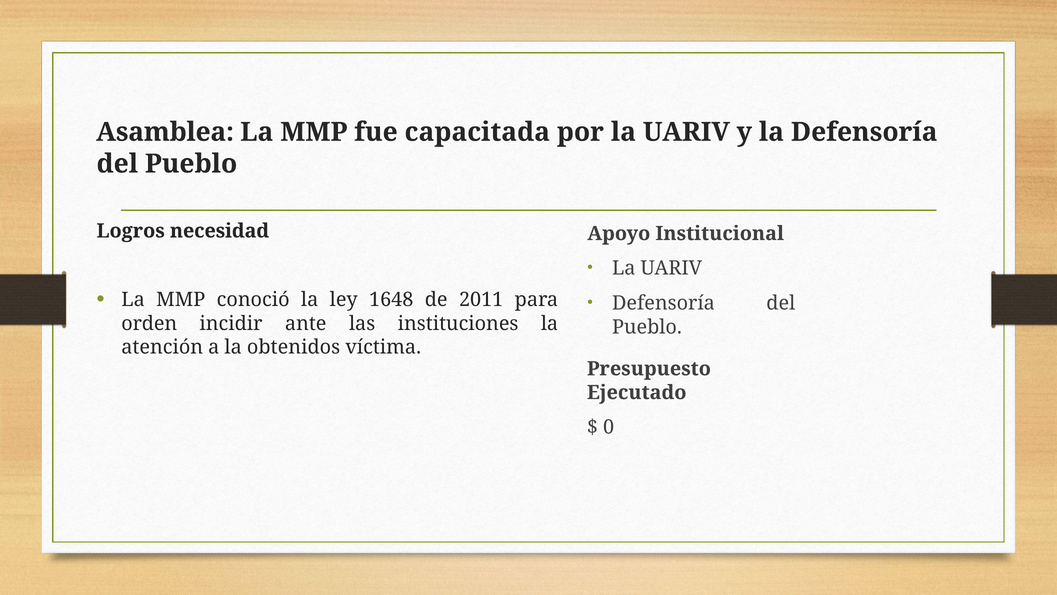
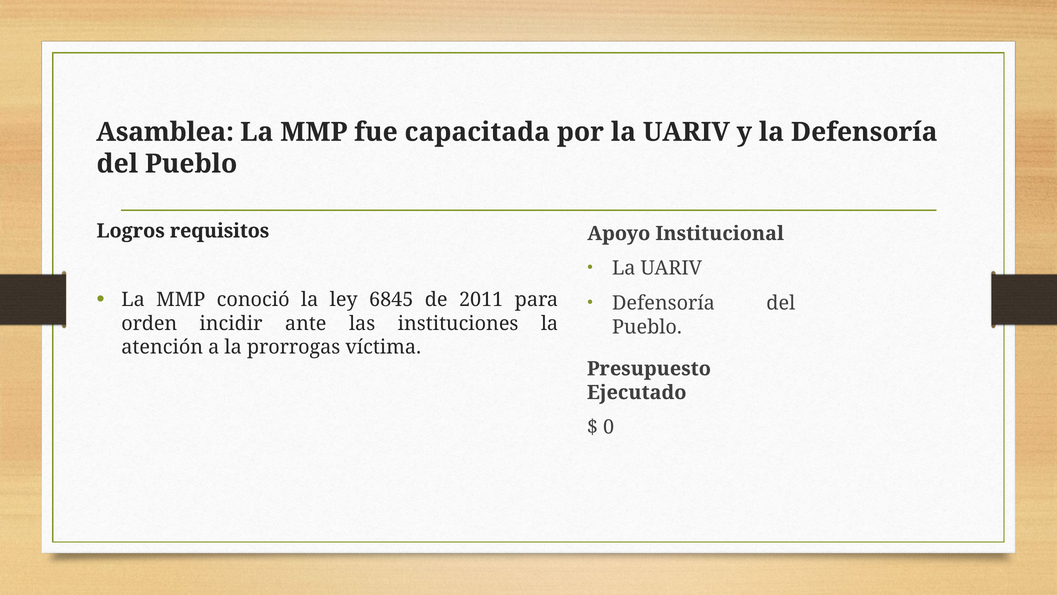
necesidad: necesidad -> requisitos
1648: 1648 -> 6845
obtenidos: obtenidos -> prorrogas
